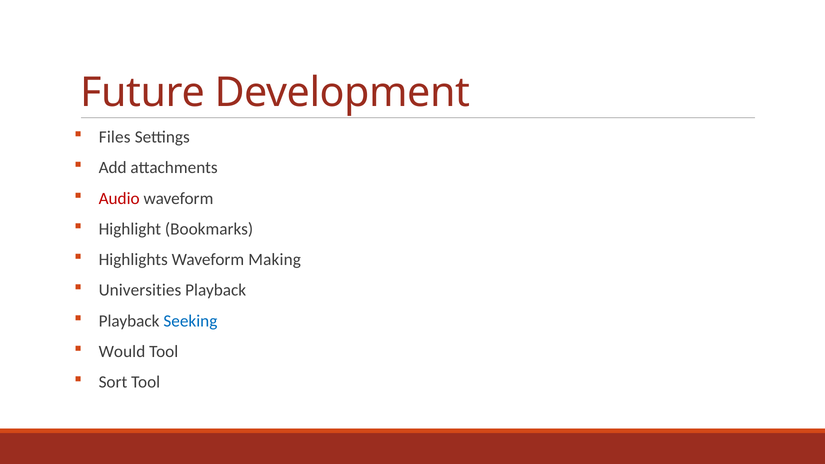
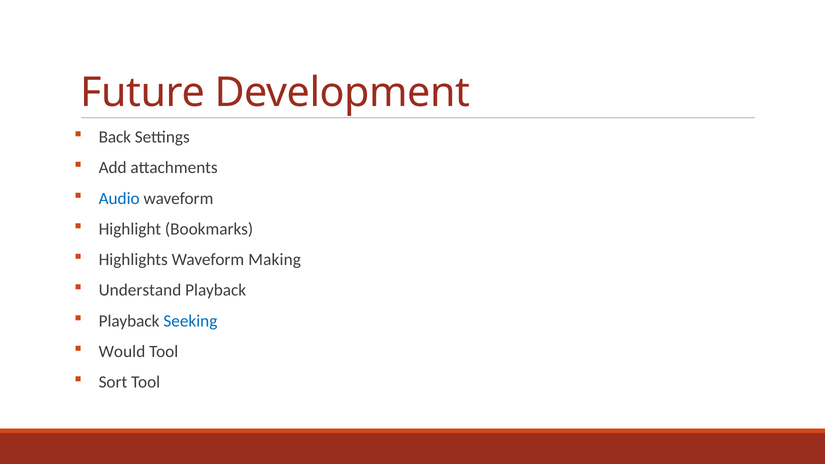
Files: Files -> Back
Audio colour: red -> blue
Universities: Universities -> Understand
